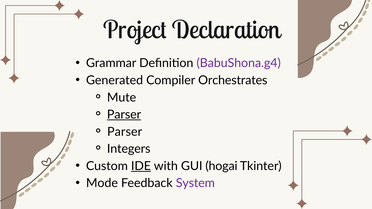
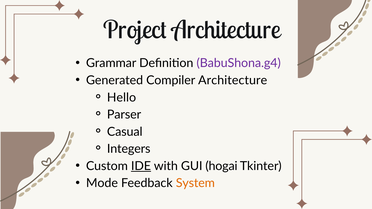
Project Declaration: Declaration -> Architecture
Compiler Orchestrates: Orchestrates -> Architecture
Mute: Mute -> Hello
Parser at (124, 115) underline: present -> none
Parser at (125, 132): Parser -> Casual
System colour: purple -> orange
